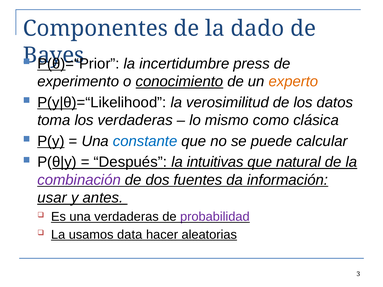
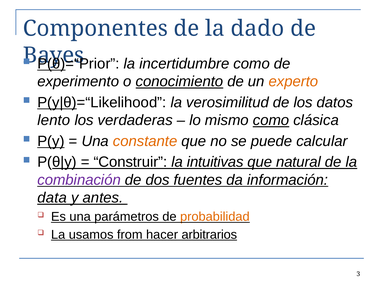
incertidumbre press: press -> como
toma: toma -> lento
como at (271, 120) underline: none -> present
constante colour: blue -> orange
Después: Después -> Construir
usar: usar -> data
una verdaderas: verdaderas -> parámetros
probabilidad colour: purple -> orange
data: data -> from
aleatorias: aleatorias -> arbitrarios
